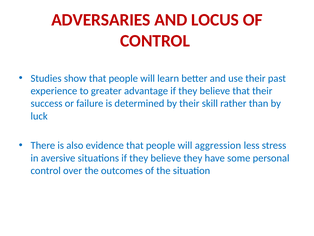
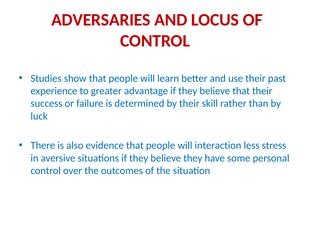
aggression: aggression -> interaction
